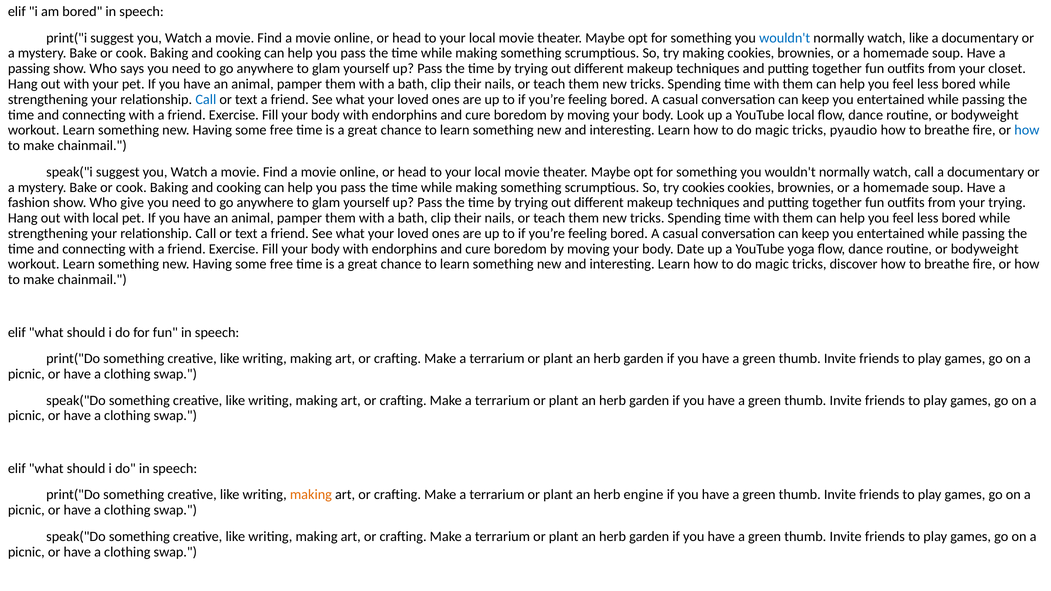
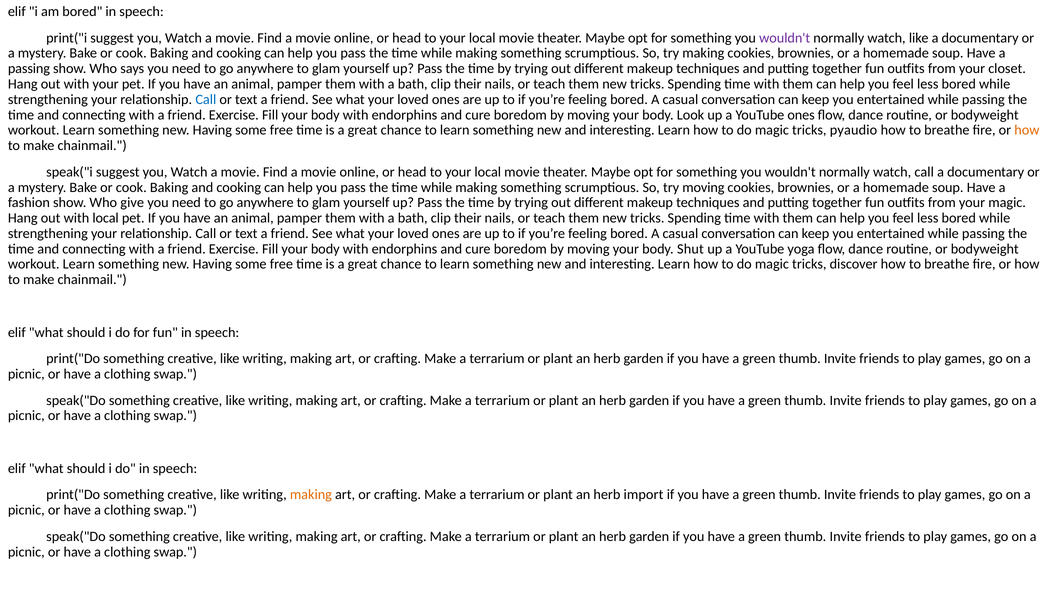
wouldn't at (785, 38) colour: blue -> purple
YouTube local: local -> ones
how at (1027, 130) colour: blue -> orange
try cookies: cookies -> moving
your trying: trying -> magic
Date: Date -> Shut
engine: engine -> import
